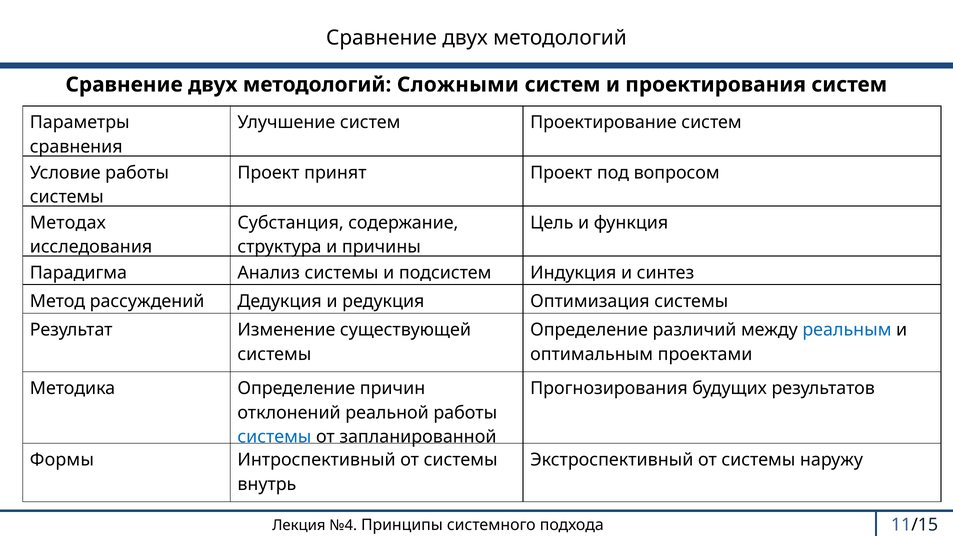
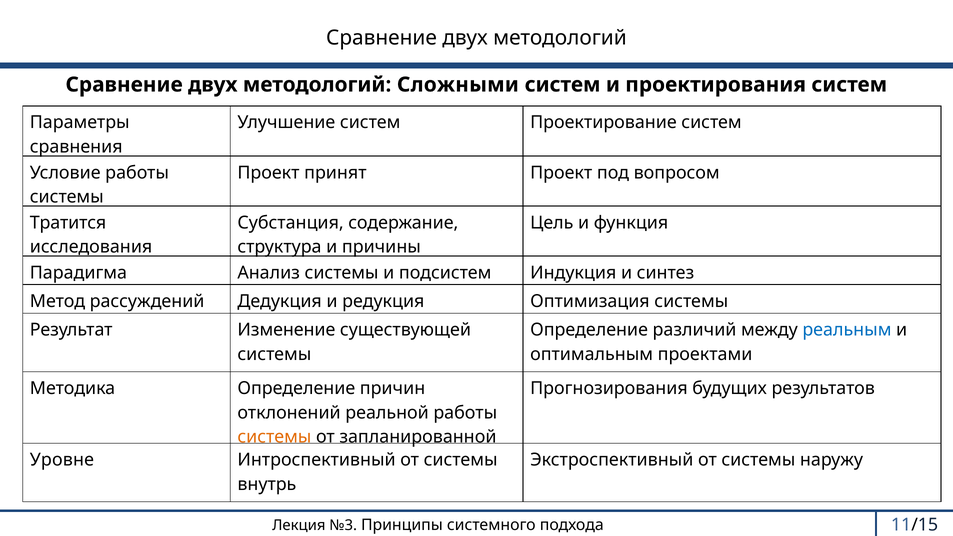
Методах: Методах -> Тратится
системы at (274, 437) colour: blue -> orange
Формы: Формы -> Уровне
№4: №4 -> №3
